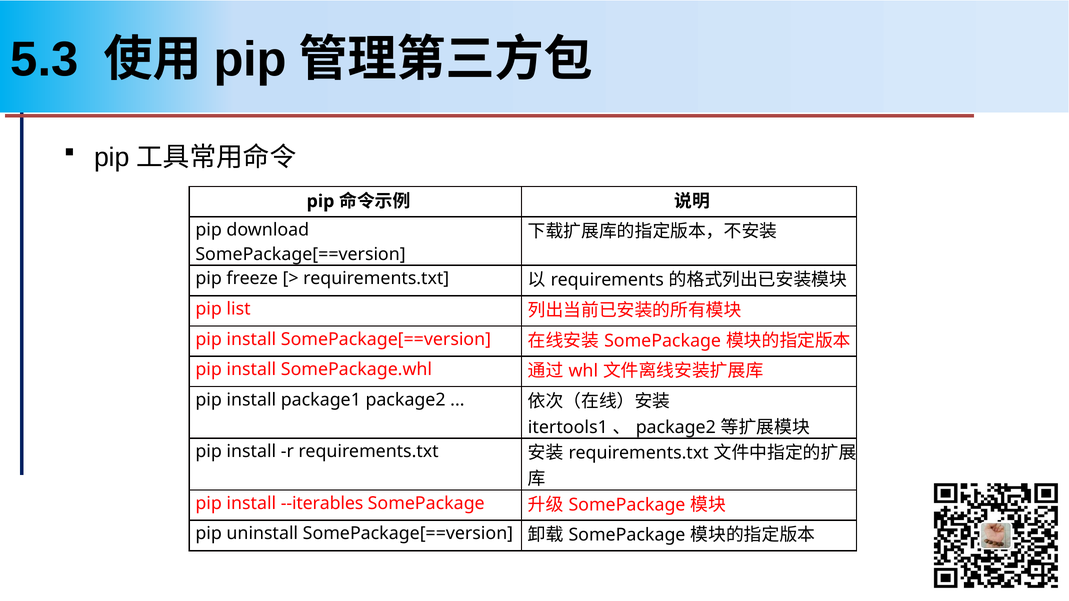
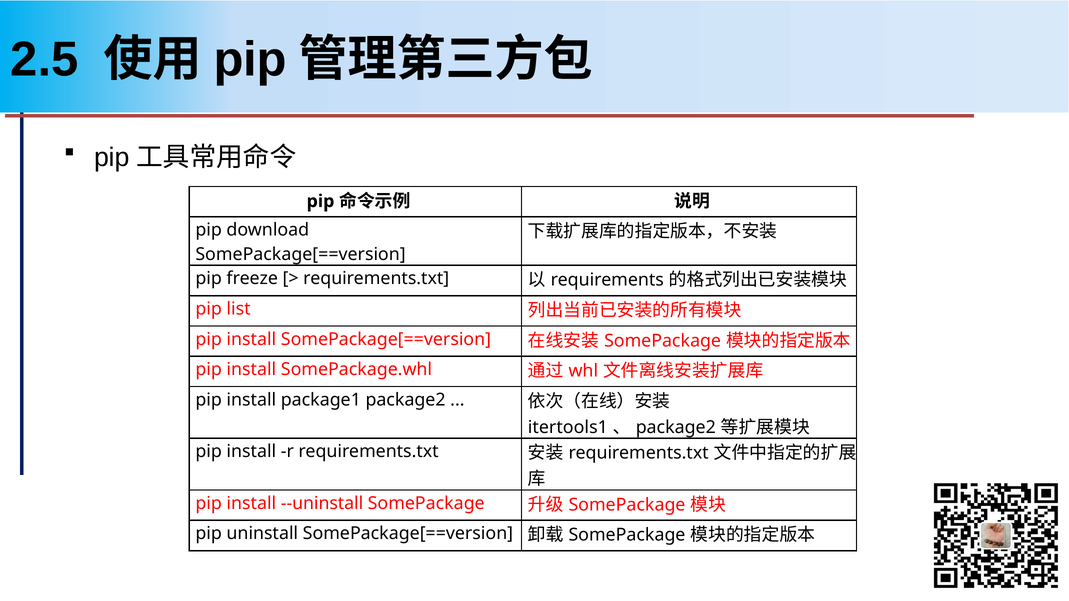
5.3: 5.3 -> 2.5
--iterables: --iterables -> --uninstall
